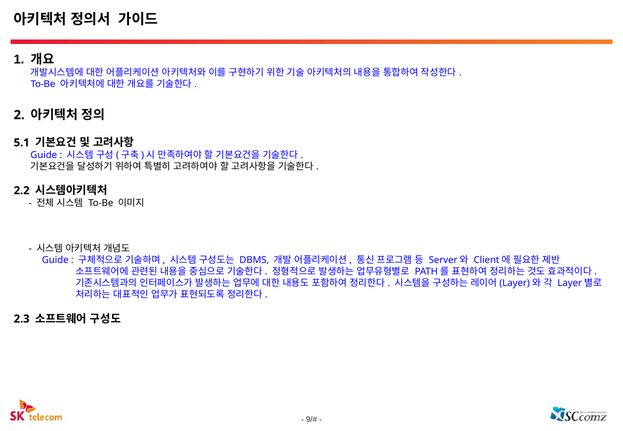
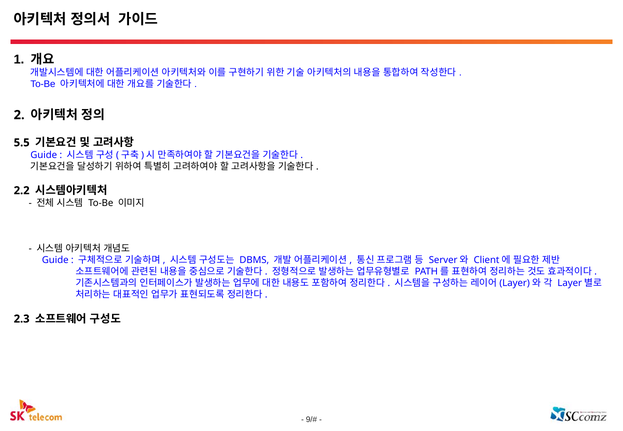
5.1: 5.1 -> 5.5
